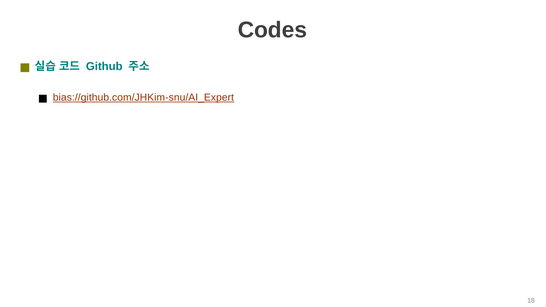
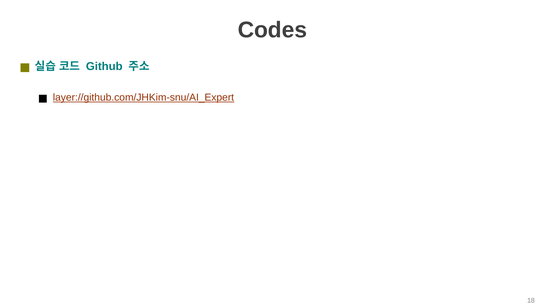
bias://github.com/JHKim-snu/AI_Expert: bias://github.com/JHKim-snu/AI_Expert -> layer://github.com/JHKim-snu/AI_Expert
